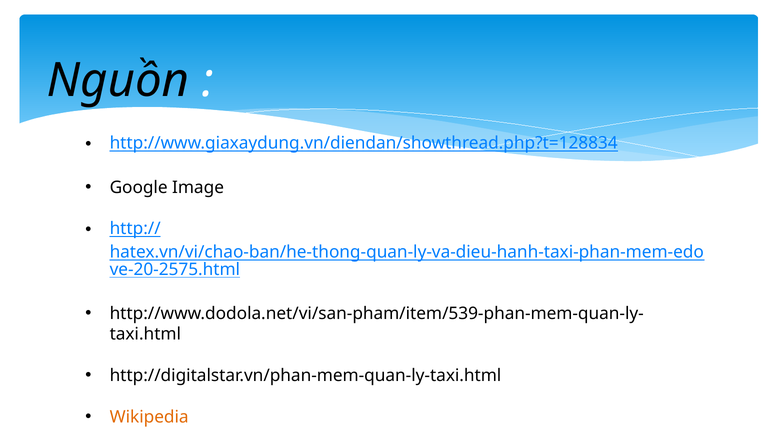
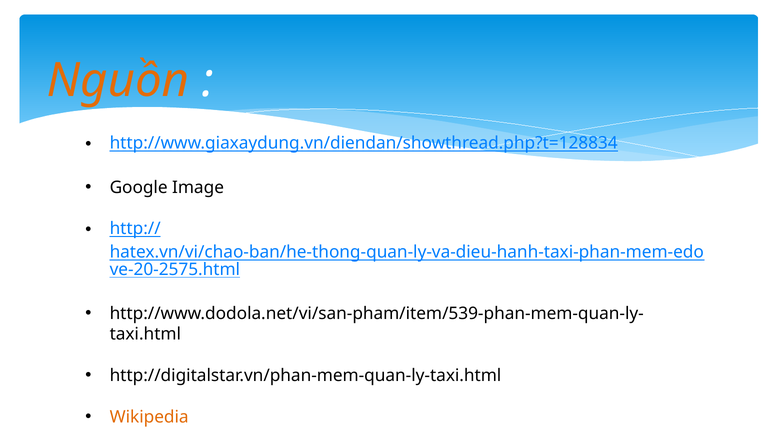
Nguồn colour: black -> orange
